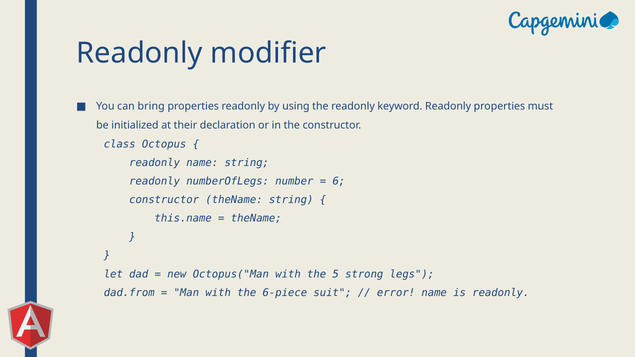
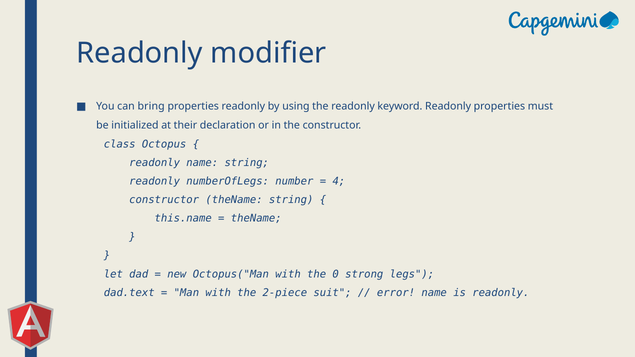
6: 6 -> 4
5: 5 -> 0
dad.from: dad.from -> dad.text
6-piece: 6-piece -> 2-piece
